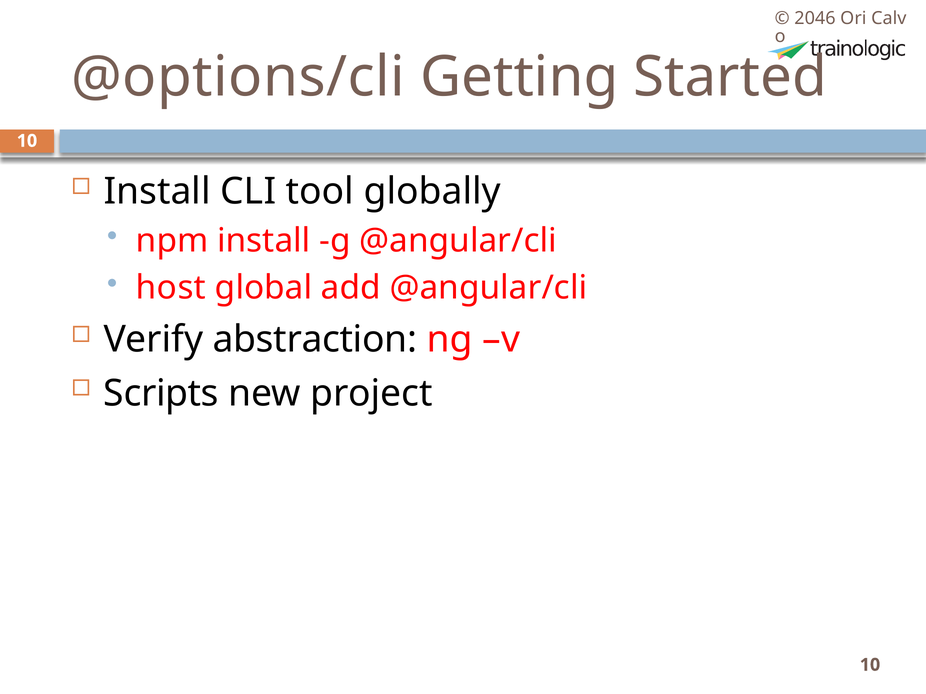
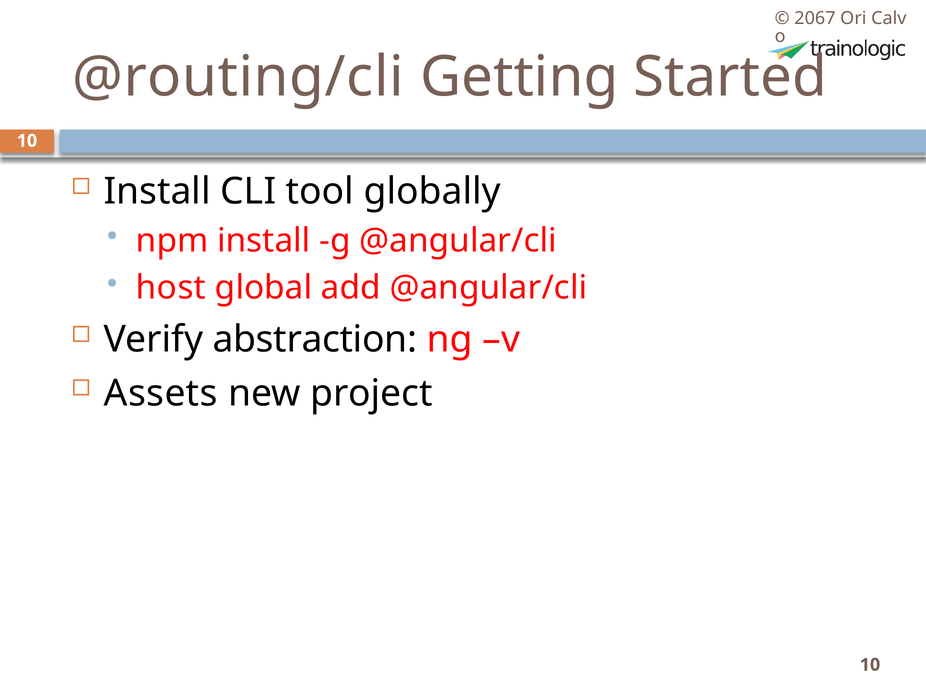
2046: 2046 -> 2067
@options/cli: @options/cli -> @routing/cli
Scripts: Scripts -> Assets
